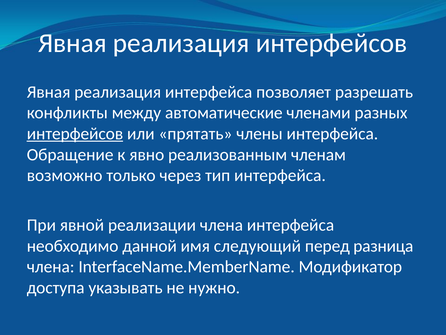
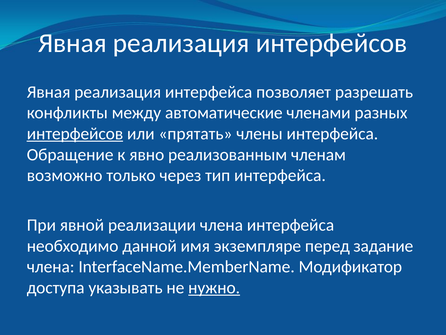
следующий: следующий -> экземпляре
разница: разница -> задание
нужно underline: none -> present
